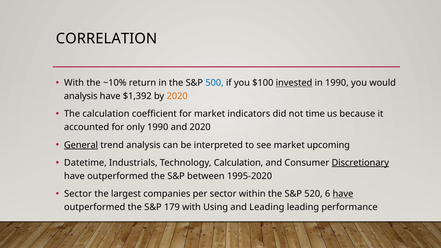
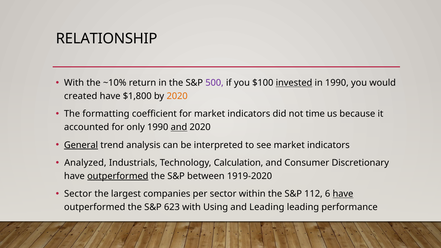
CORRELATION: CORRELATION -> RELATIONSHIP
500 colour: blue -> purple
analysis at (81, 96): analysis -> created
$1,392: $1,392 -> $1,800
The calculation: calculation -> formatting
and at (179, 127) underline: none -> present
see market upcoming: upcoming -> indicators
Datetime: Datetime -> Analyzed
Discretionary underline: present -> none
outperformed at (118, 176) underline: none -> present
1995-2020: 1995-2020 -> 1919-2020
520: 520 -> 112
179: 179 -> 623
